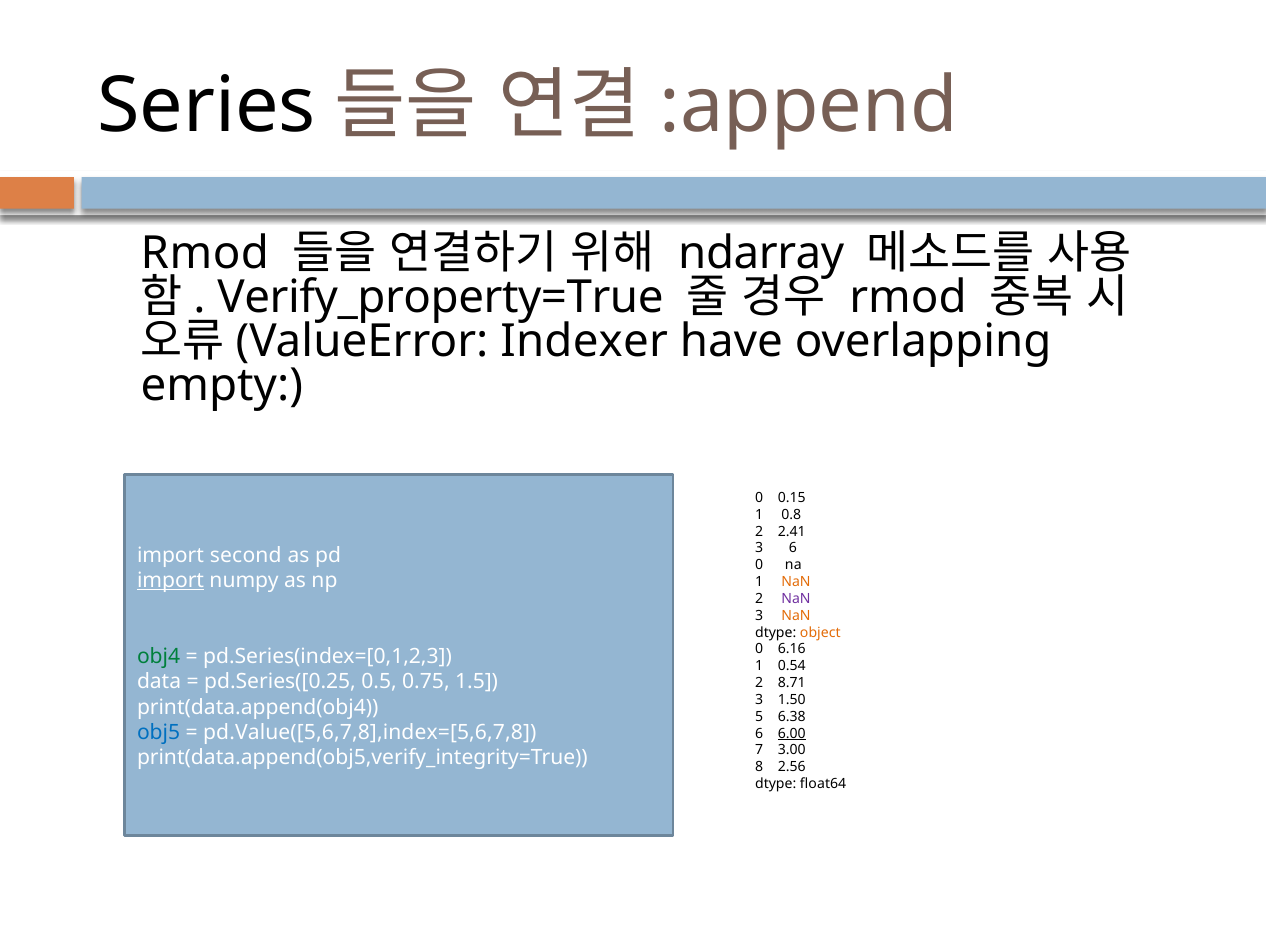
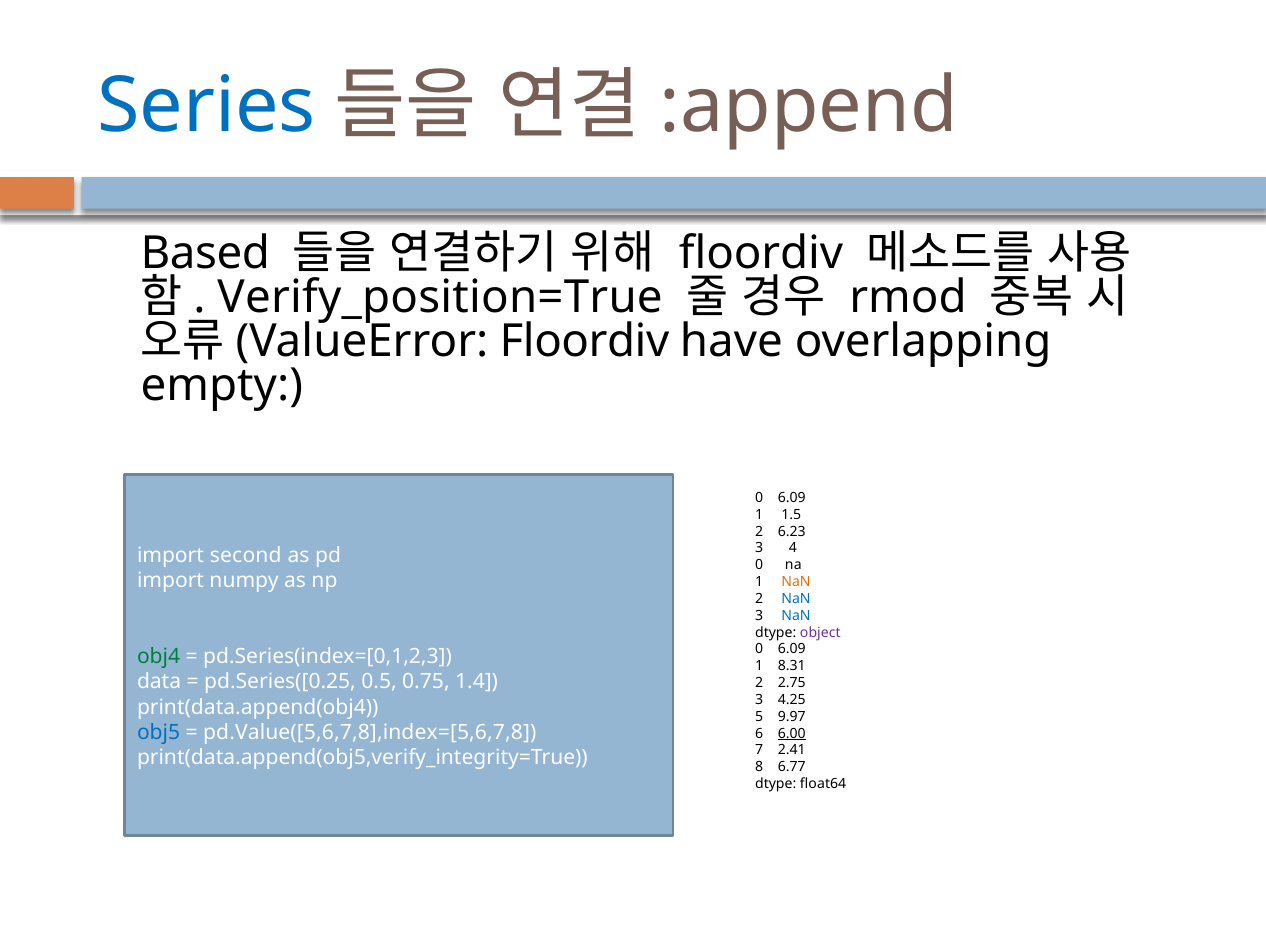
Series colour: black -> blue
Rmod at (205, 254): Rmod -> Based
ndarray at (761, 254): ndarray -> floordiv
Verify_property=True: Verify_property=True -> Verify_position=True
Indexer at (584, 341): Indexer -> Floordiv
0.15 at (792, 498): 0.15 -> 6.09
0.8: 0.8 -> 1.5
2.41: 2.41 -> 6.23
3 6: 6 -> 4
import at (171, 581) underline: present -> none
NaN at (796, 599) colour: purple -> blue
NaN at (796, 616) colour: orange -> blue
object colour: orange -> purple
6.16 at (792, 650): 6.16 -> 6.09
0.54: 0.54 -> 8.31
1.5: 1.5 -> 1.4
8.71: 8.71 -> 2.75
1.50: 1.50 -> 4.25
6.38: 6.38 -> 9.97
3.00: 3.00 -> 2.41
2.56: 2.56 -> 6.77
